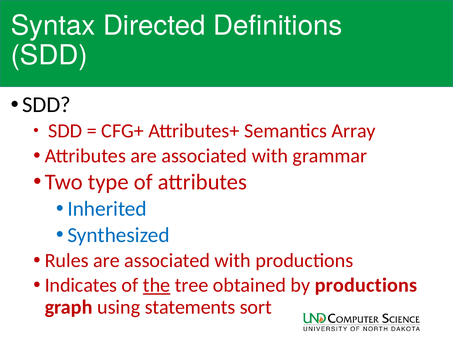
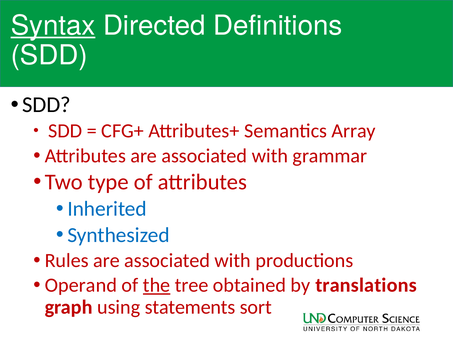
Syntax underline: none -> present
Indicates: Indicates -> Operand
by productions: productions -> translations
